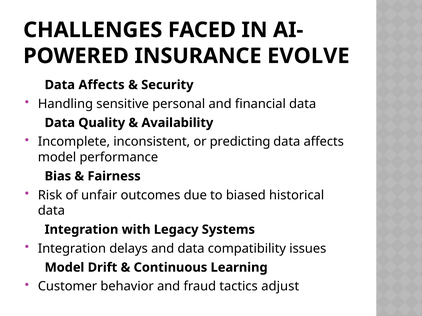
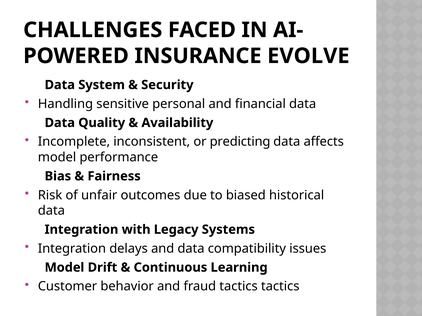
Affects at (102, 85): Affects -> System
tactics adjust: adjust -> tactics
